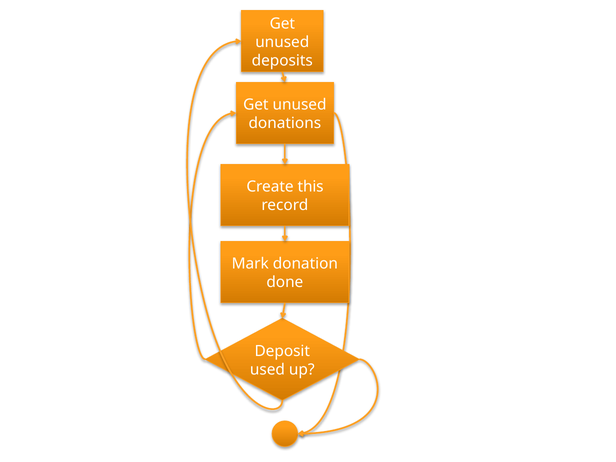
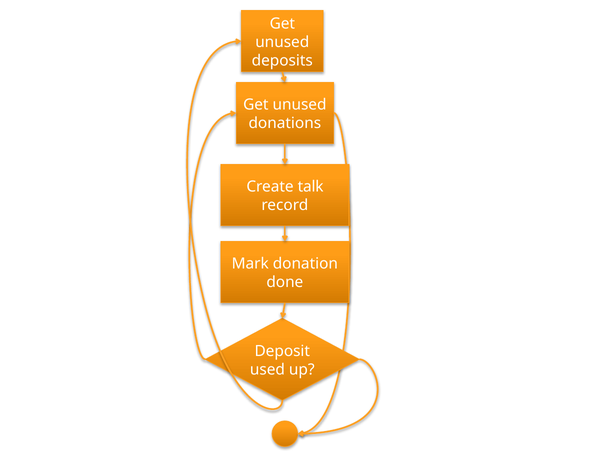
this: this -> talk
